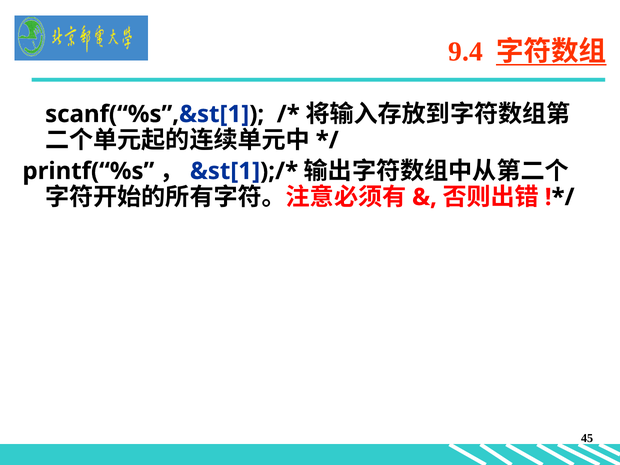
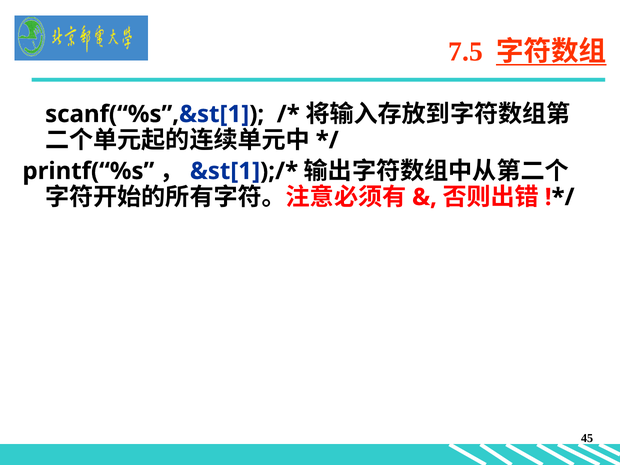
9.4: 9.4 -> 7.5
